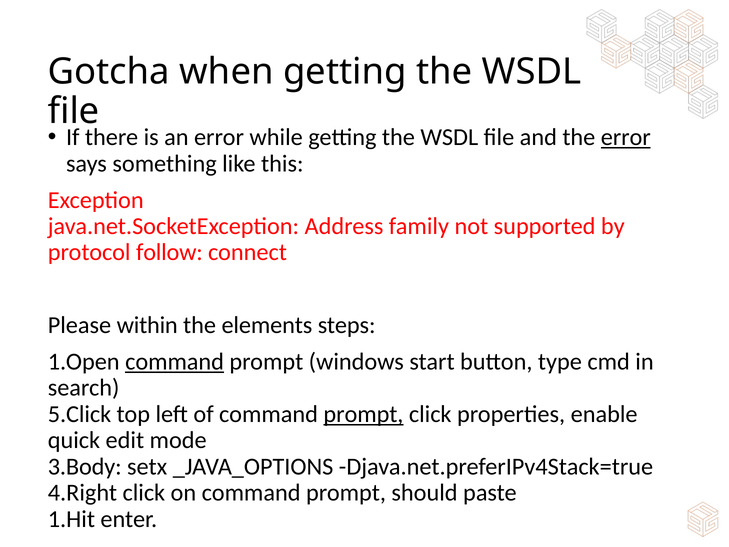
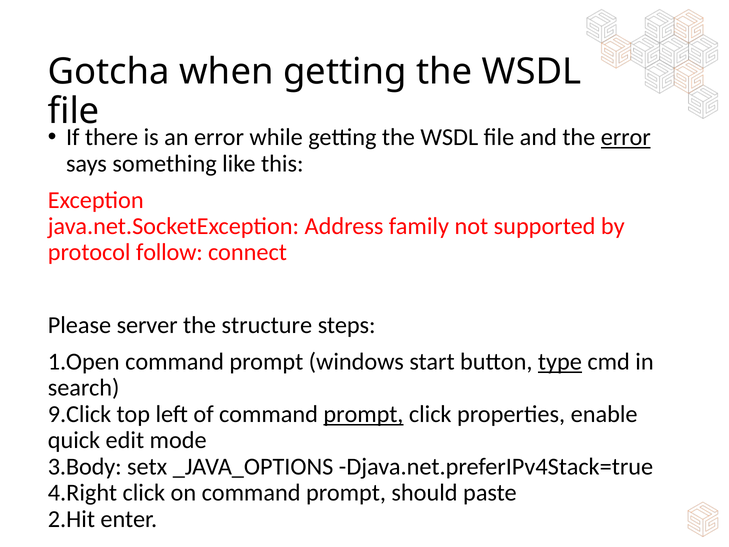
within: within -> server
elements: elements -> structure
command at (175, 361) underline: present -> none
type underline: none -> present
5.Click: 5.Click -> 9.Click
1.Hit: 1.Hit -> 2.Hit
